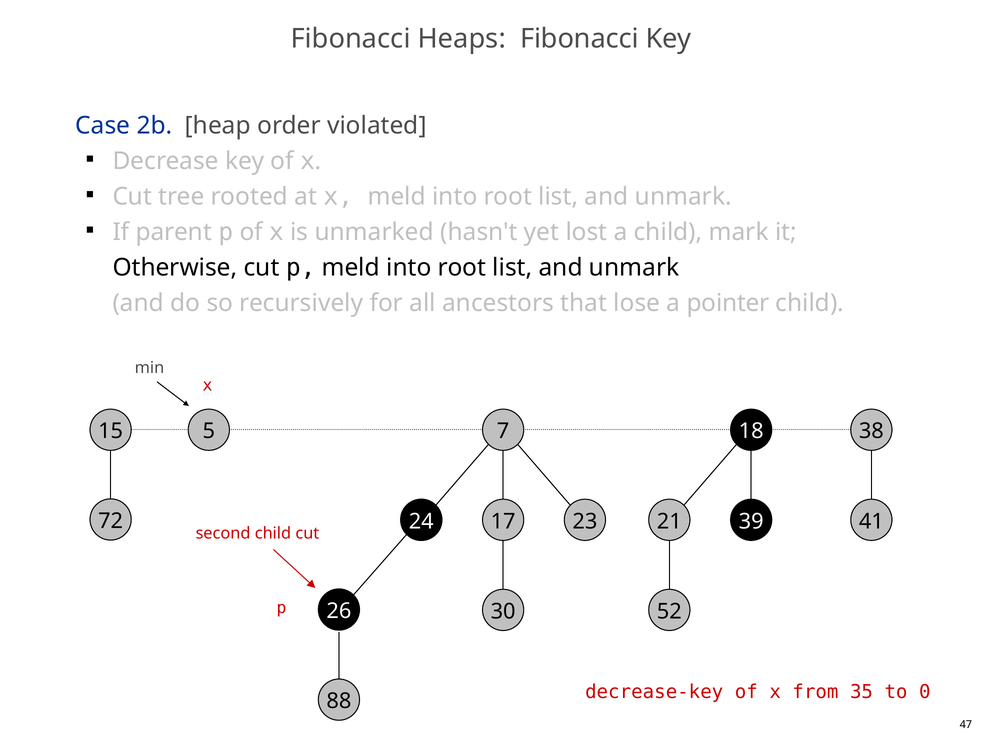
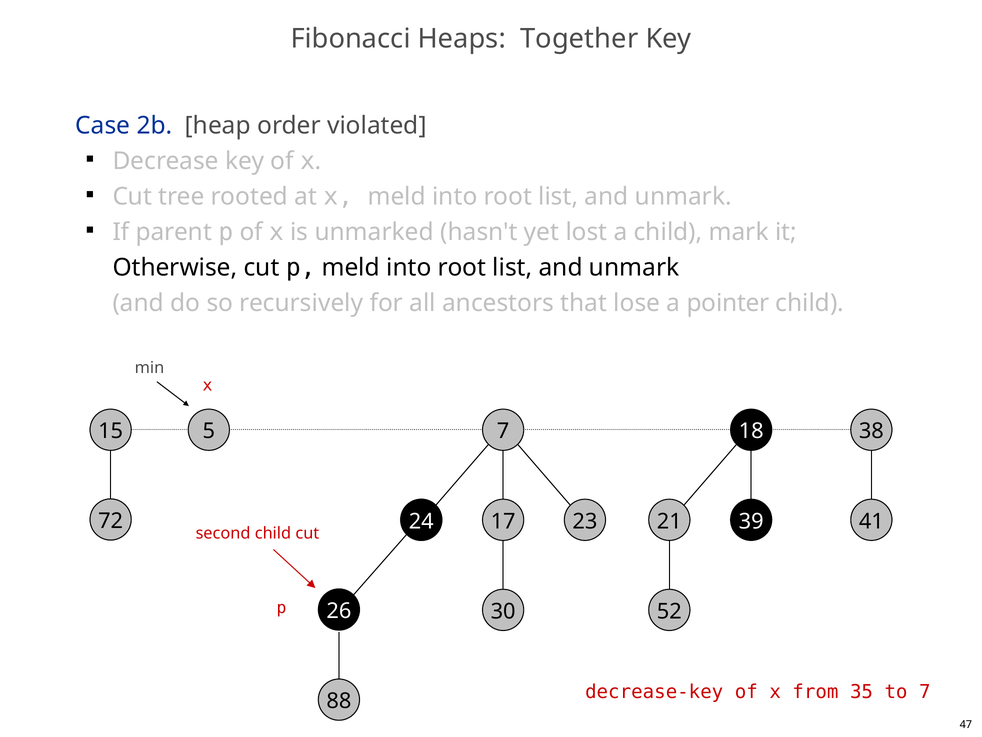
Heaps Fibonacci: Fibonacci -> Together
to 0: 0 -> 7
